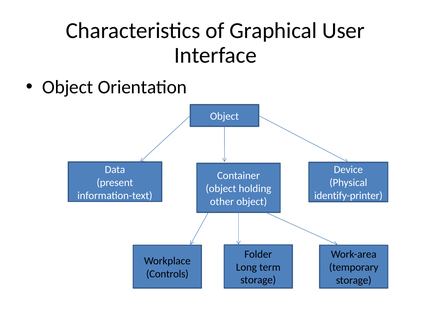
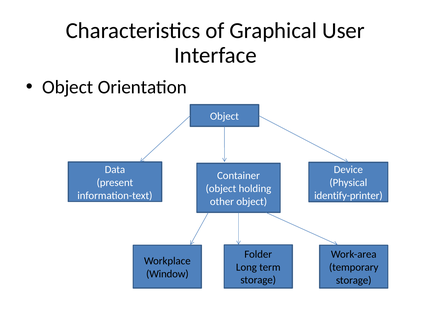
Controls: Controls -> Window
